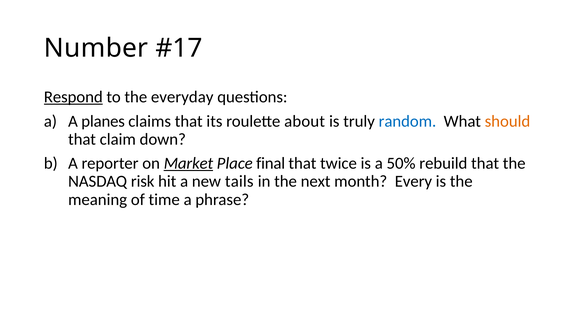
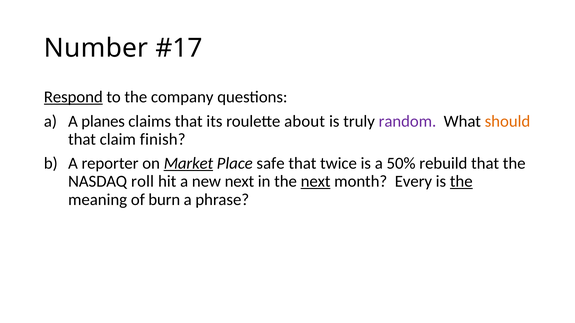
everyday: everyday -> company
random colour: blue -> purple
down: down -> finish
final: final -> safe
risk: risk -> roll
new tails: tails -> next
next at (316, 182) underline: none -> present
the at (461, 182) underline: none -> present
time: time -> burn
